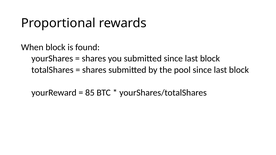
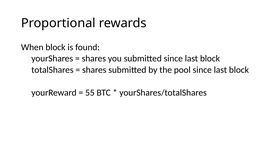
85: 85 -> 55
